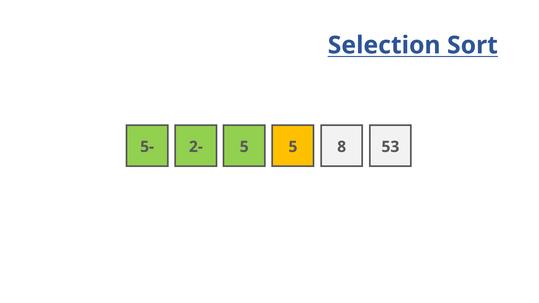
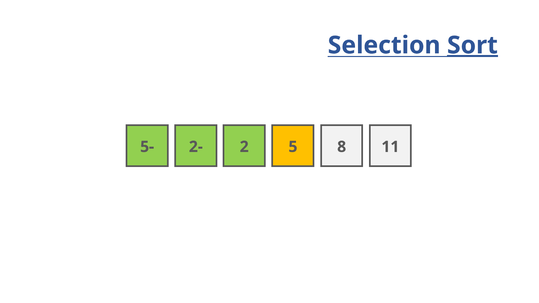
Sort underline: none -> present
5 at (244, 147): 5 -> 2
53: 53 -> 11
